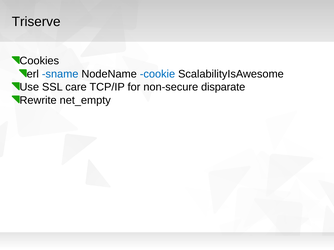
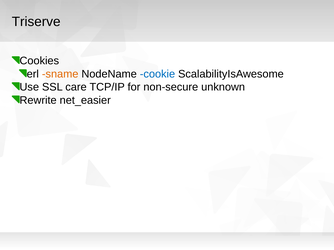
sname colour: blue -> orange
disparate: disparate -> unknown
net_empty: net_empty -> net_easier
